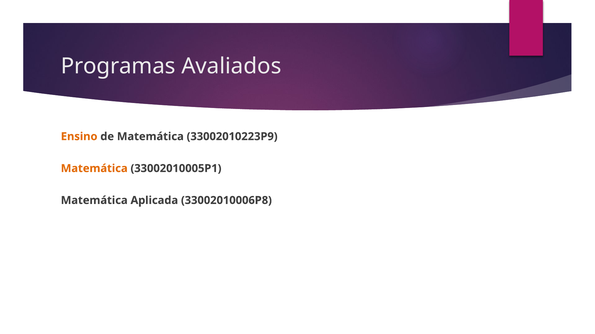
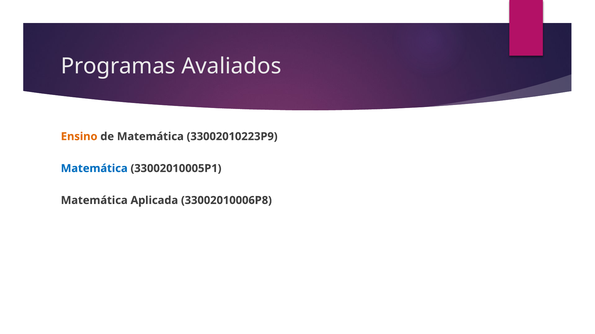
Matemática at (94, 169) colour: orange -> blue
